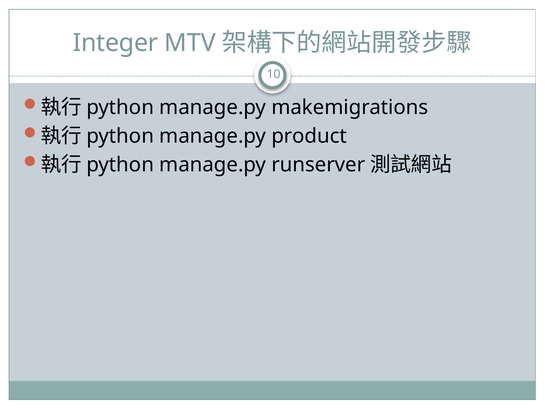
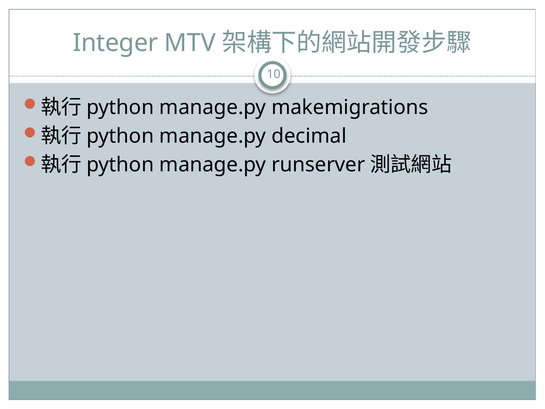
product: product -> decimal
